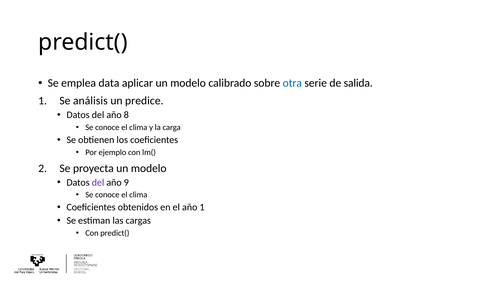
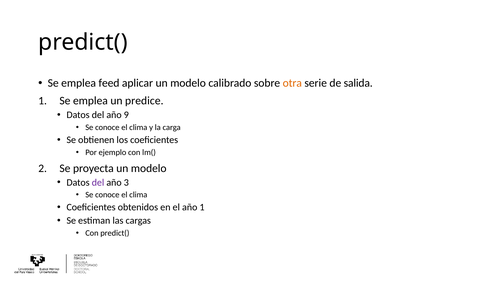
data: data -> feed
otra colour: blue -> orange
1 Se análisis: análisis -> emplea
8: 8 -> 9
9: 9 -> 3
